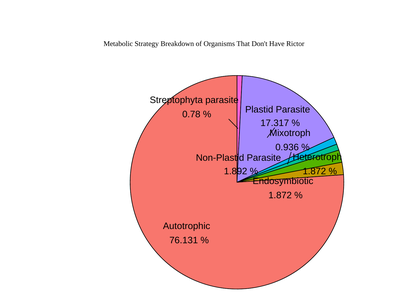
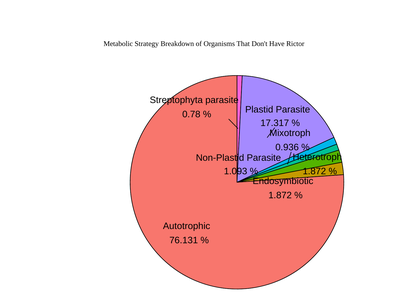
1.892: 1.892 -> 1.093
